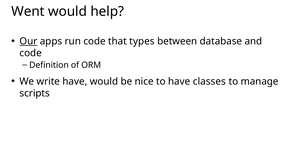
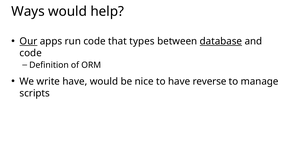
Went: Went -> Ways
database underline: none -> present
classes: classes -> reverse
